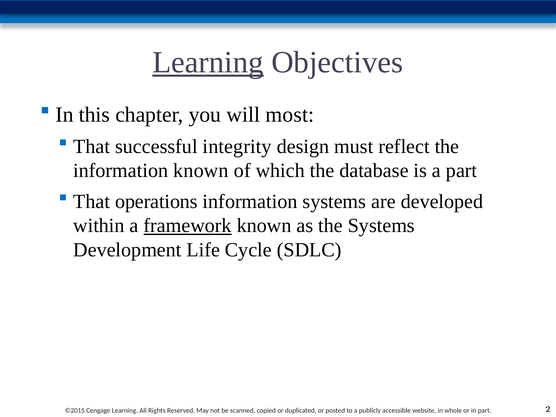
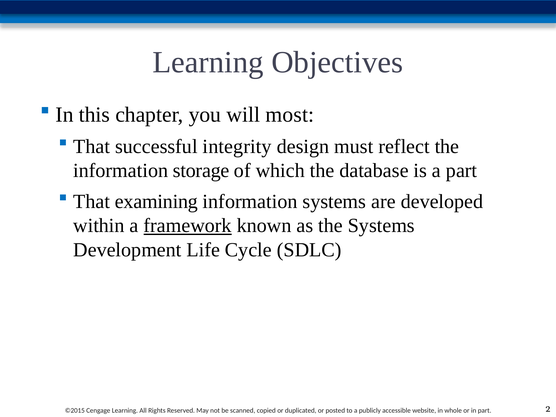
Learning at (208, 62) underline: present -> none
information known: known -> storage
operations: operations -> examining
